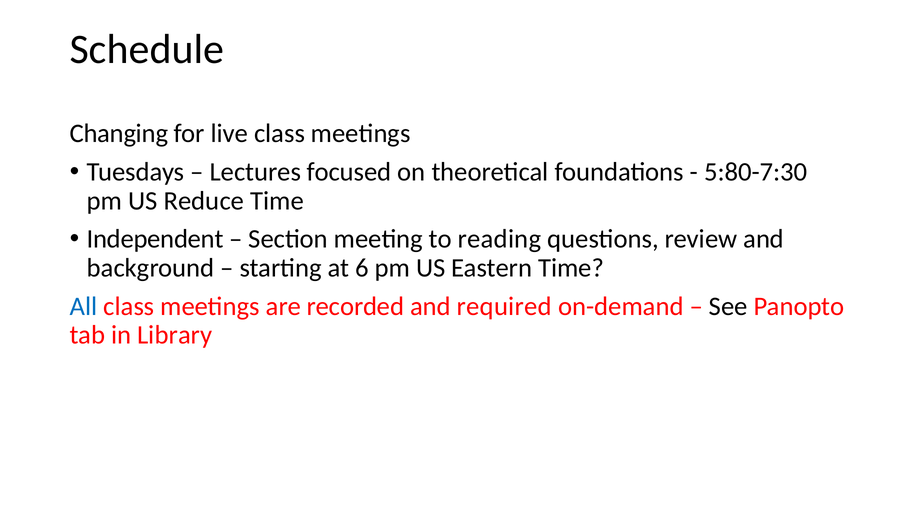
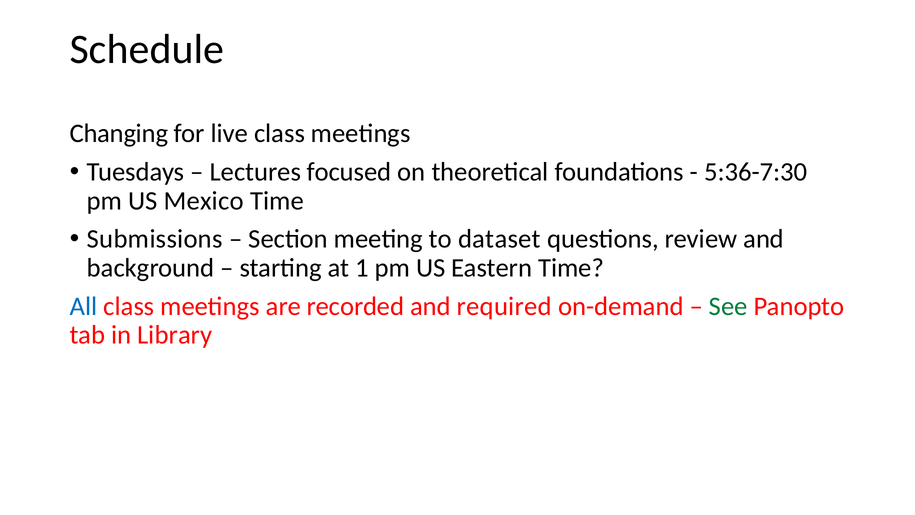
5:80-7:30: 5:80-7:30 -> 5:36-7:30
Reduce: Reduce -> Mexico
Independent: Independent -> Submissions
reading: reading -> dataset
6: 6 -> 1
See colour: black -> green
